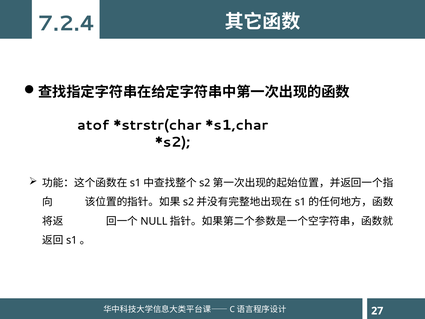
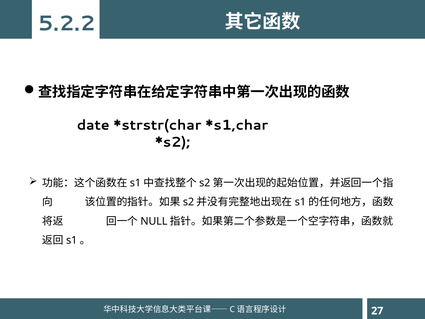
7.2.4: 7.2.4 -> 5.2.2
atof: atof -> date
